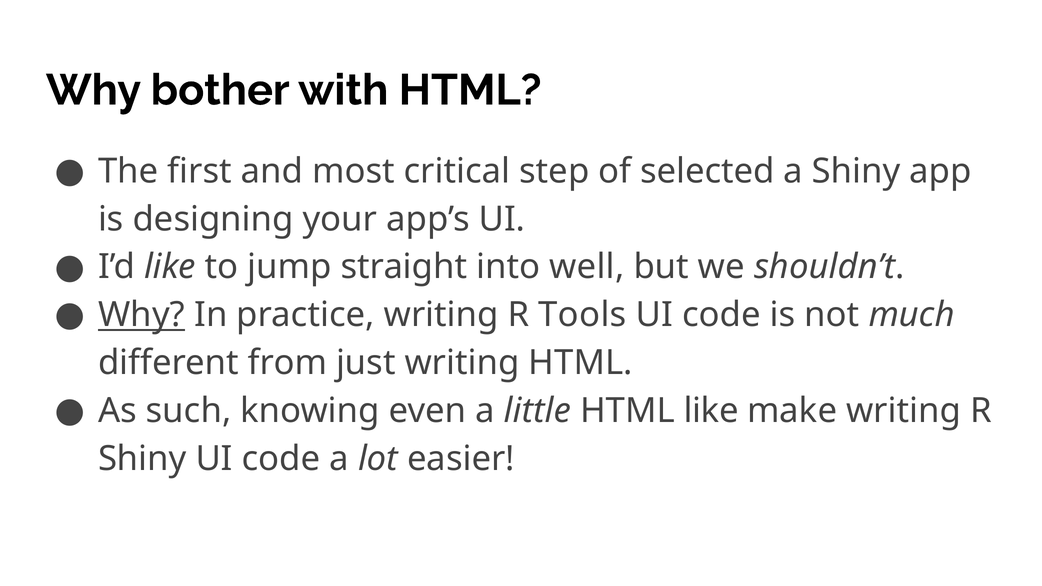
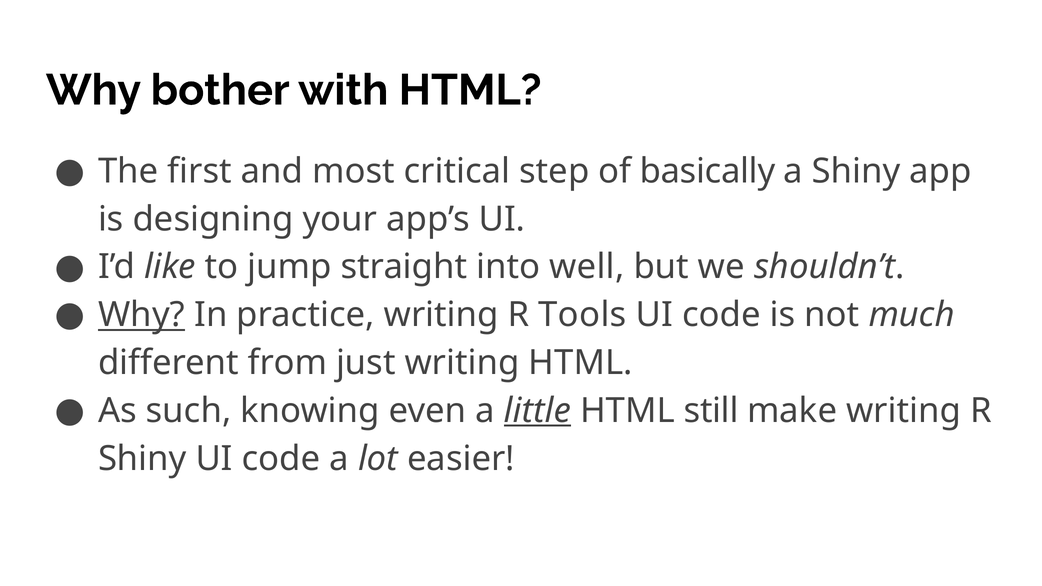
selected: selected -> basically
little underline: none -> present
HTML like: like -> still
